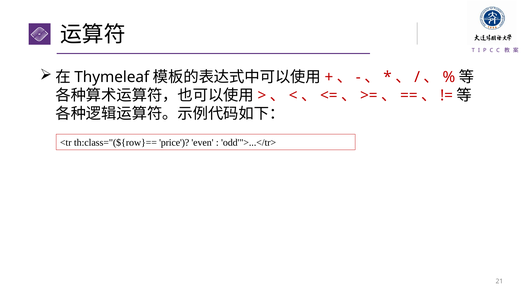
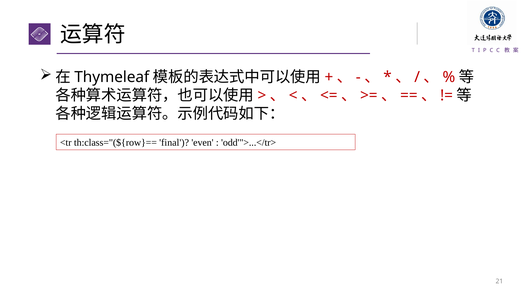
price: price -> final
